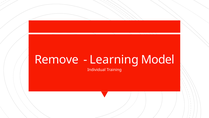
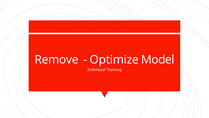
Learning: Learning -> Optimize
